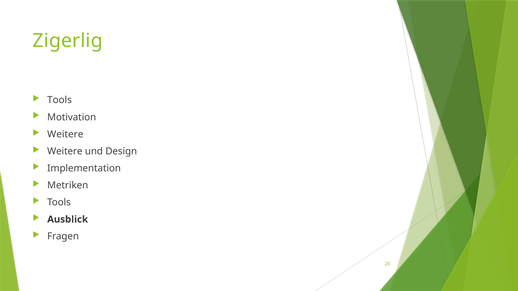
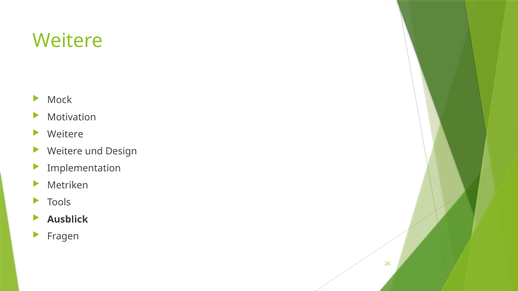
Zigerlig at (68, 41): Zigerlig -> Weitere
Tools at (60, 100): Tools -> Mock
